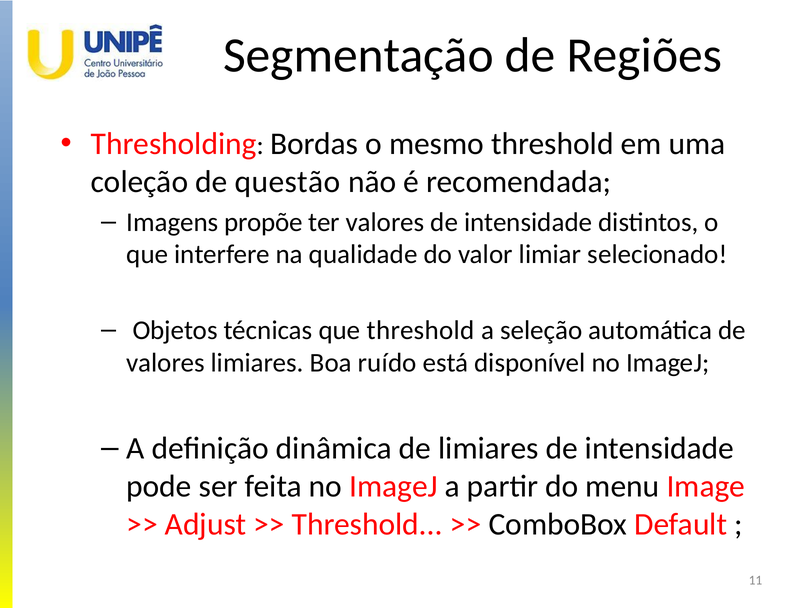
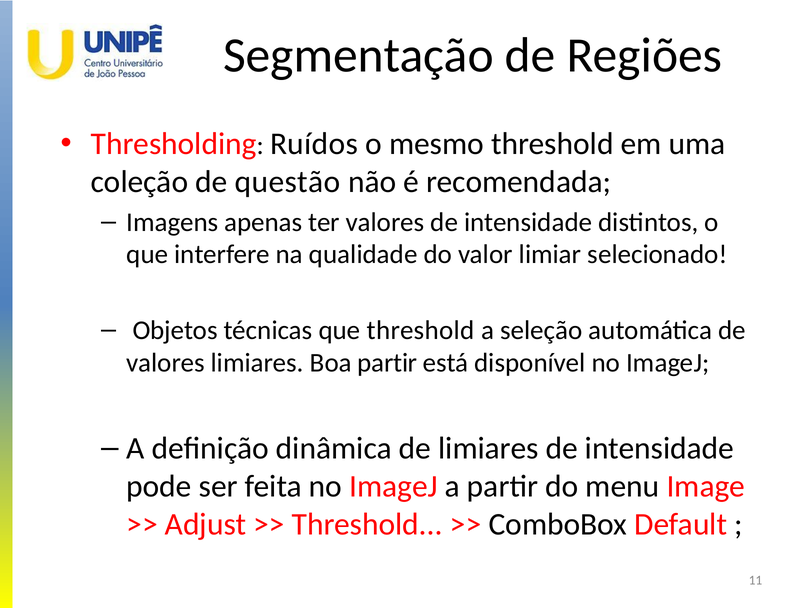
Bordas: Bordas -> Ruídos
propõe: propõe -> apenas
Boa ruído: ruído -> partir
